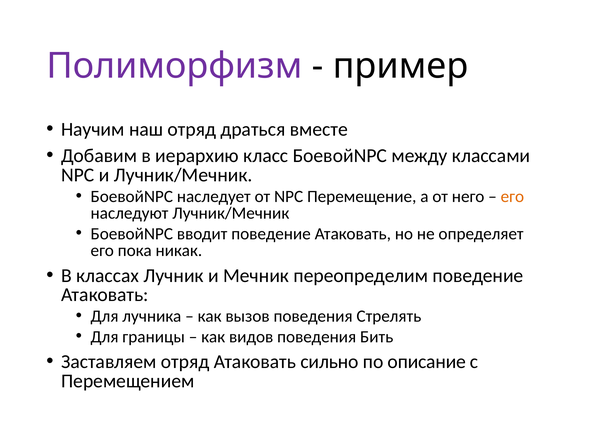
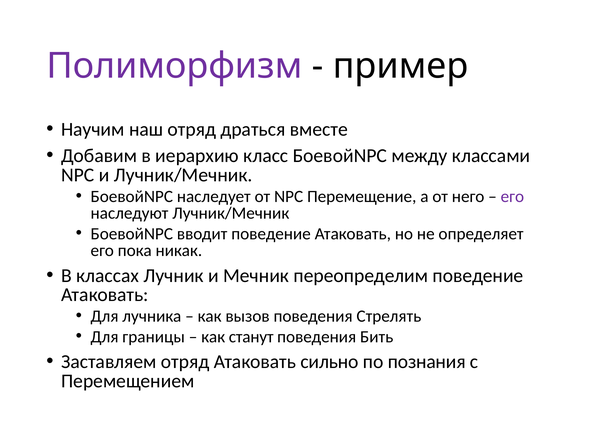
его at (512, 196) colour: orange -> purple
видов: видов -> станут
описание: описание -> познания
